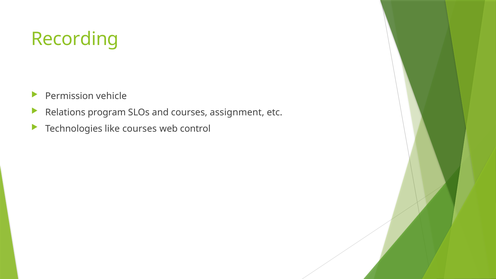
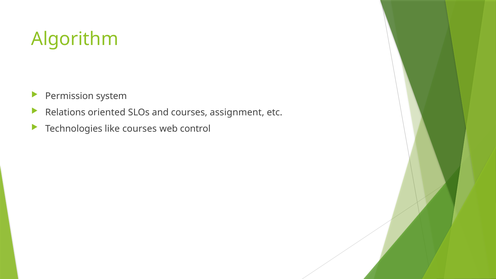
Recording: Recording -> Algorithm
vehicle: vehicle -> system
program: program -> oriented
